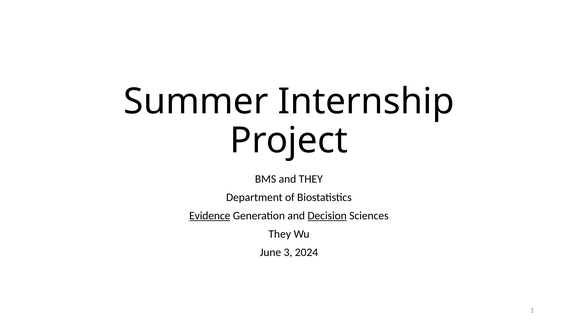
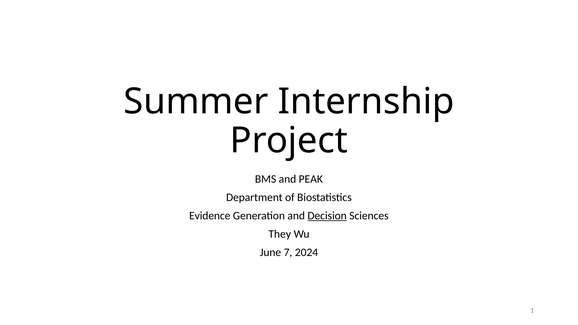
and THEY: THEY -> PEAK
Evidence underline: present -> none
3: 3 -> 7
